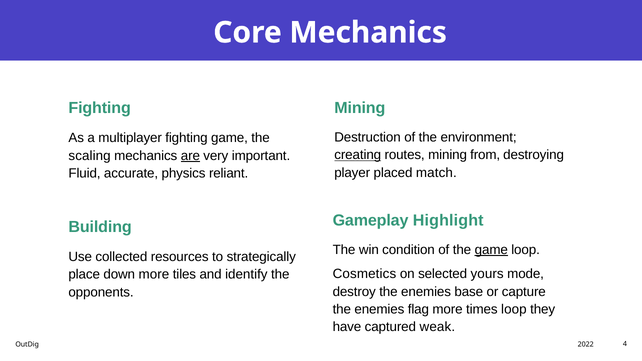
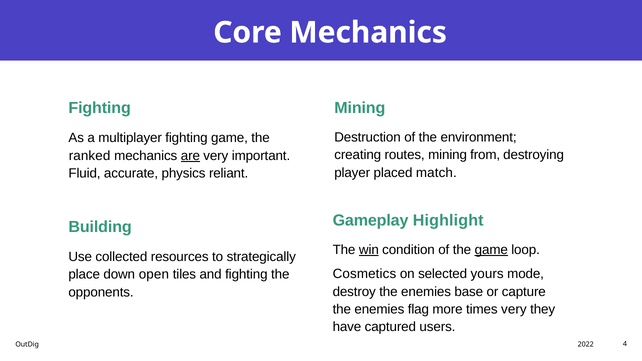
creating underline: present -> none
scaling: scaling -> ranked
win underline: none -> present
down more: more -> open
and identify: identify -> fighting
times loop: loop -> very
weak: weak -> users
